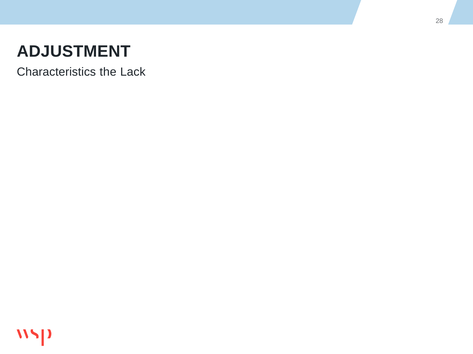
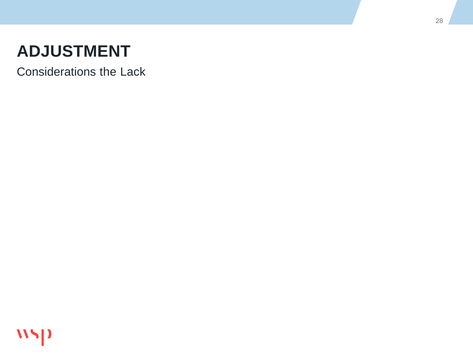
Characteristics: Characteristics -> Considerations
